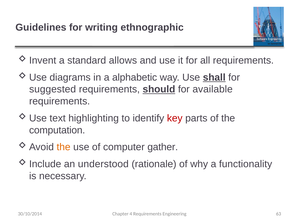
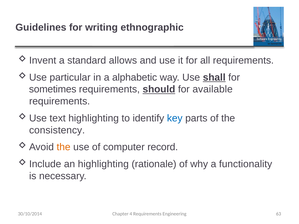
diagrams: diagrams -> particular
suggested: suggested -> sometimes
key colour: red -> blue
computation: computation -> consistency
gather: gather -> record
an understood: understood -> highlighting
